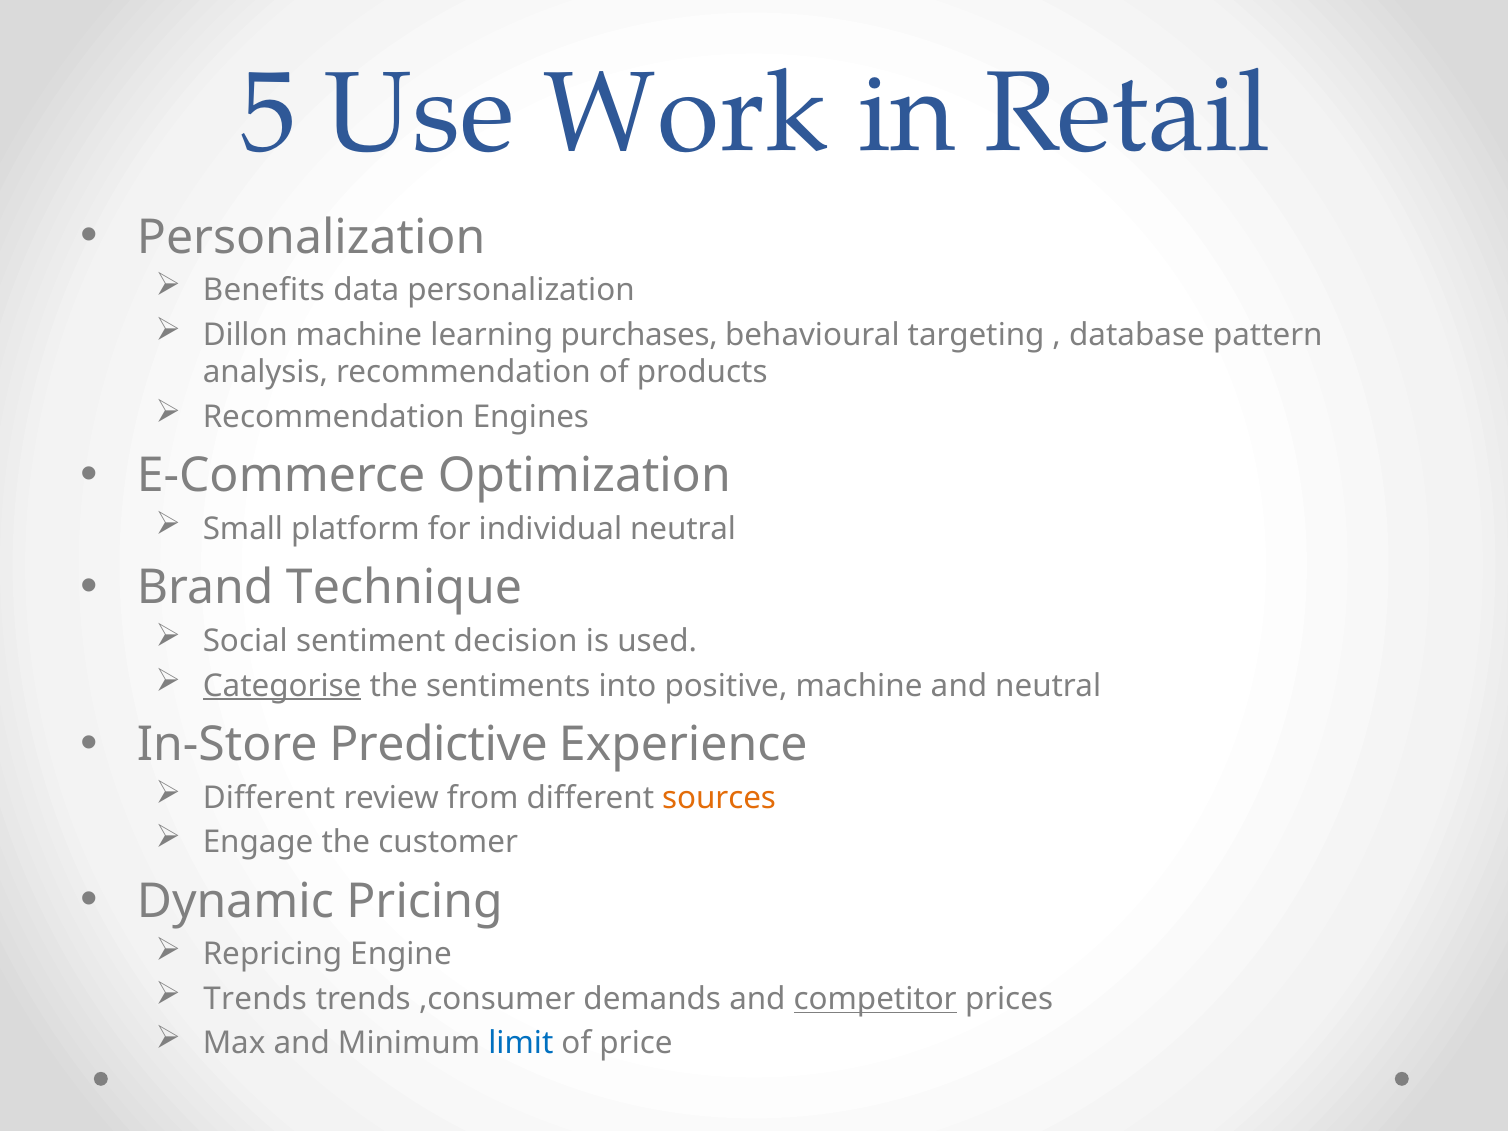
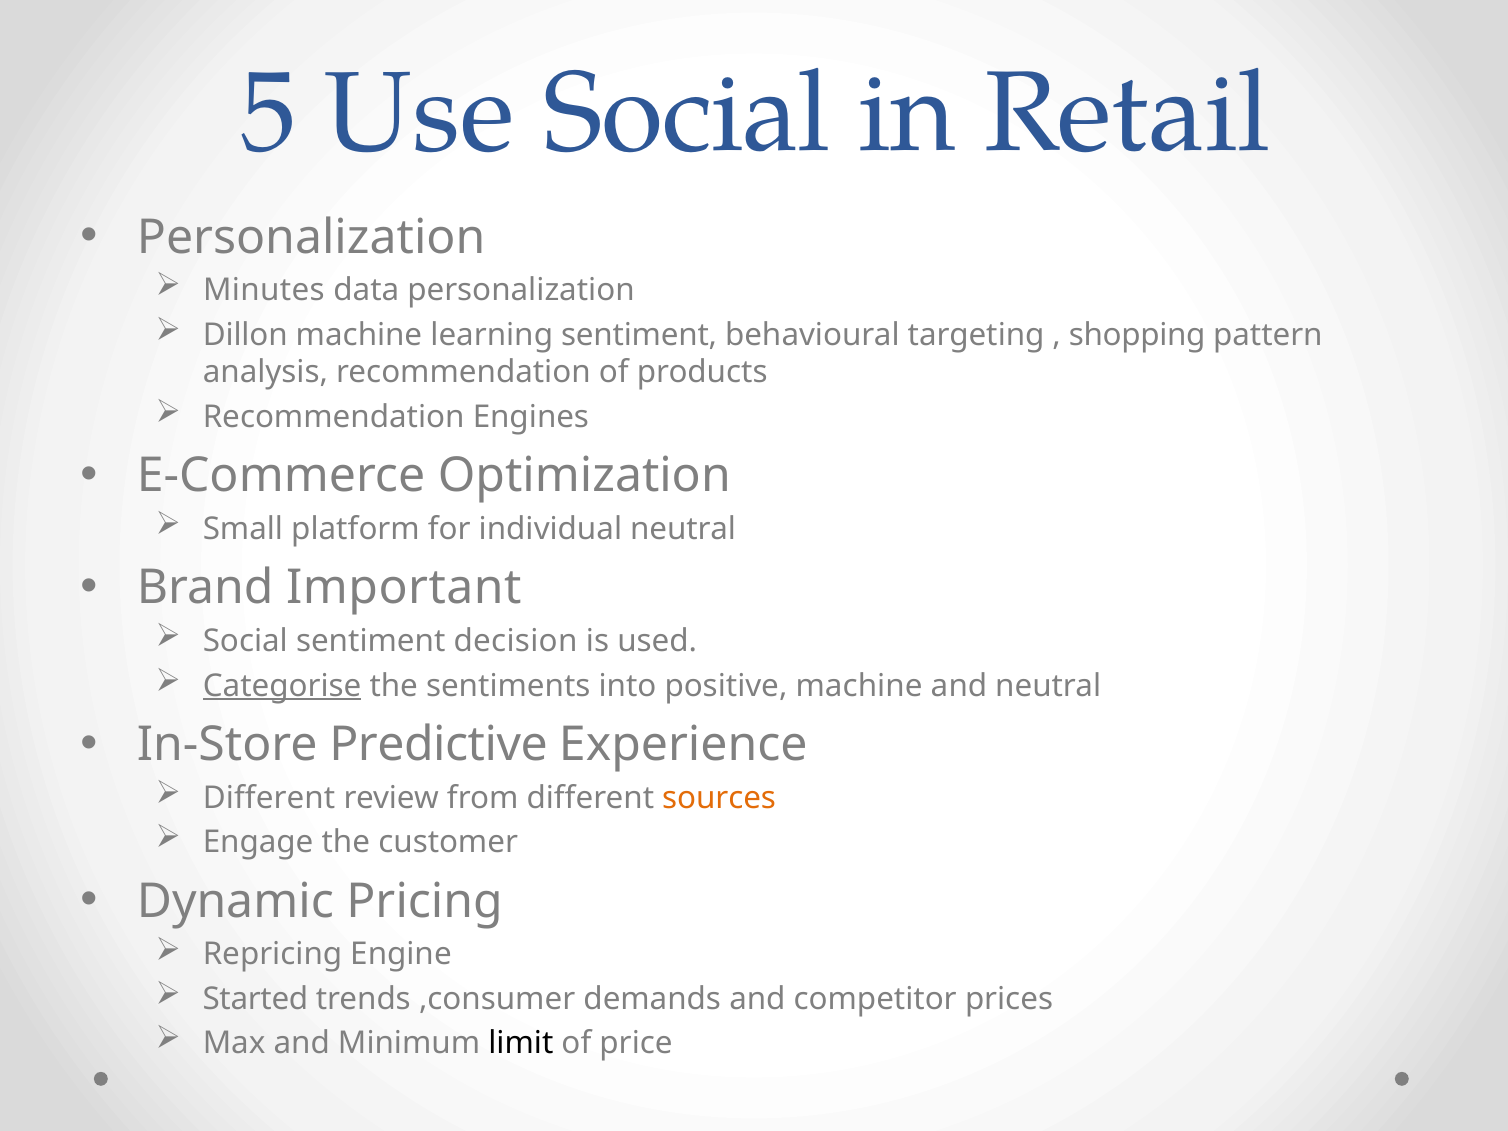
Use Work: Work -> Social
Benefits: Benefits -> Minutes
learning purchases: purchases -> sentiment
database: database -> shopping
Technique: Technique -> Important
Trends at (255, 999): Trends -> Started
competitor underline: present -> none
limit colour: blue -> black
